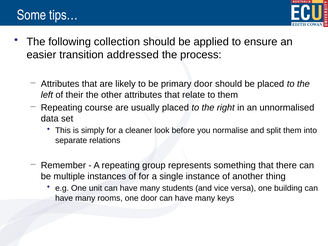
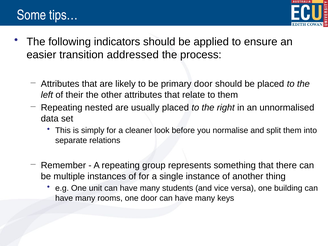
collection: collection -> indicators
course: course -> nested
